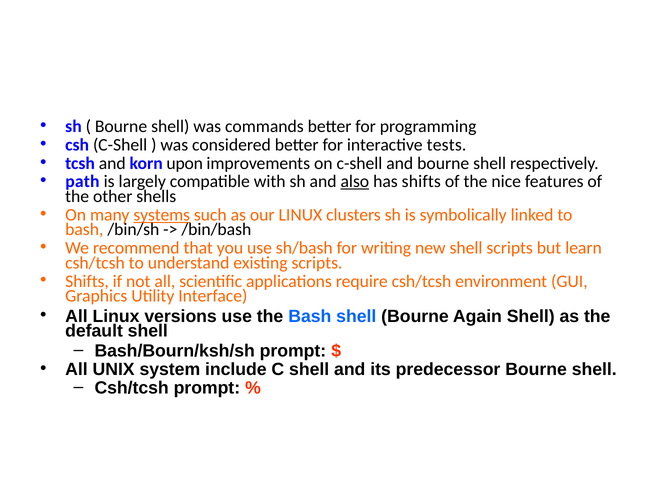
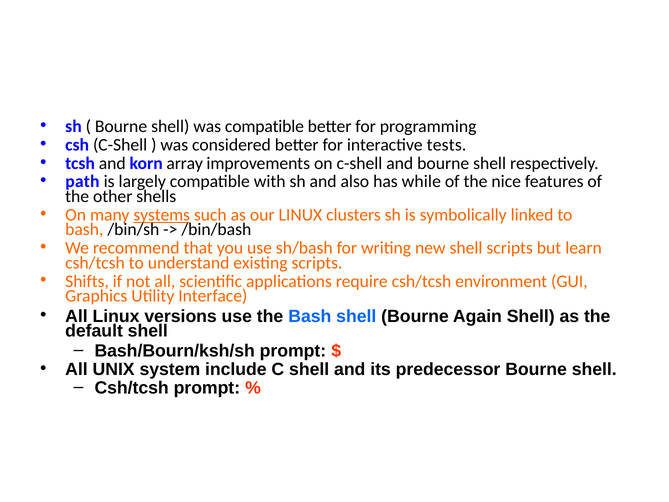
was commands: commands -> compatible
upon: upon -> array
also underline: present -> none
has shifts: shifts -> while
